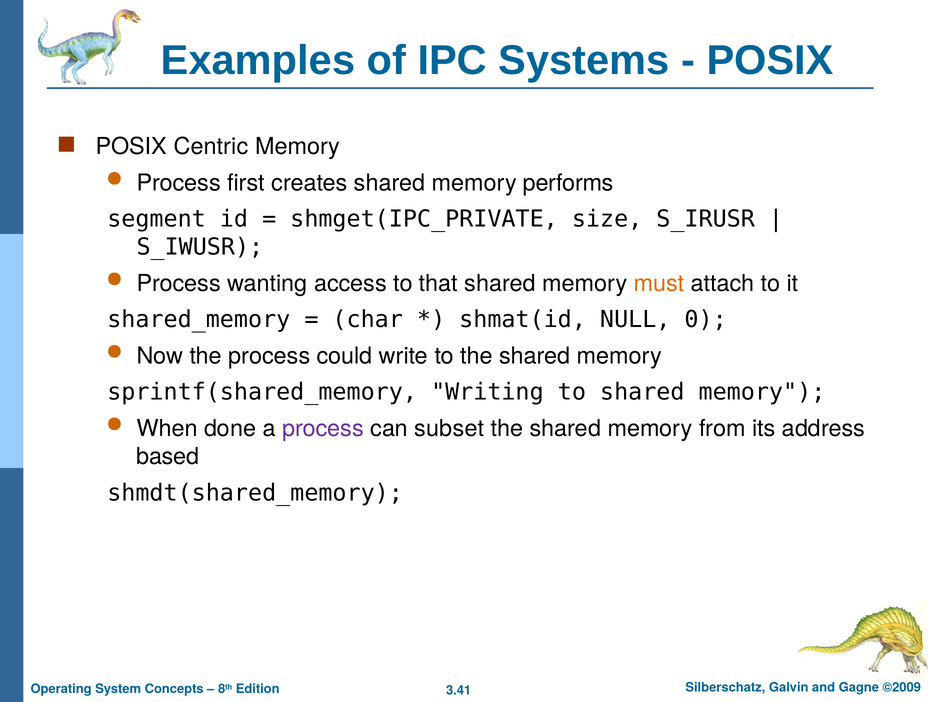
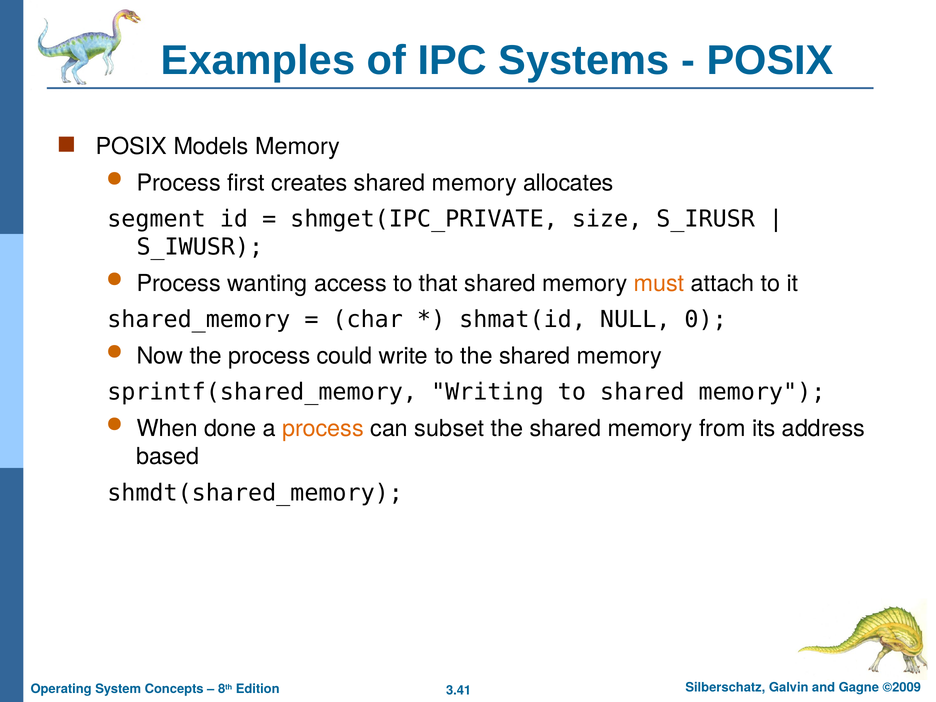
Centric: Centric -> Models
performs: performs -> allocates
process at (323, 429) colour: purple -> orange
